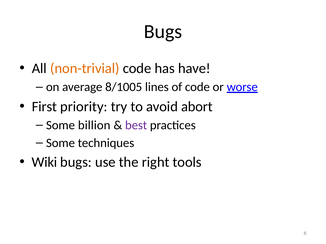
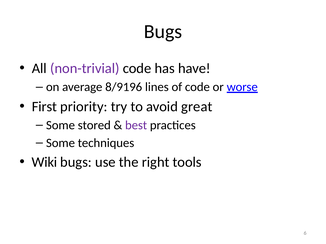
non-trivial colour: orange -> purple
8/1005: 8/1005 -> 8/9196
abort: abort -> great
billion: billion -> stored
